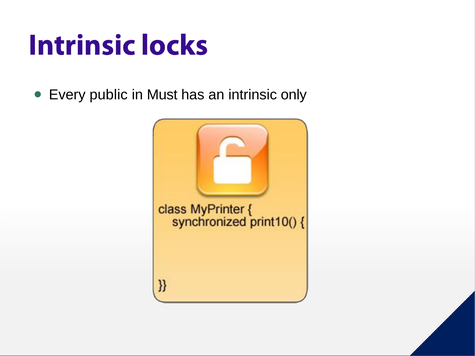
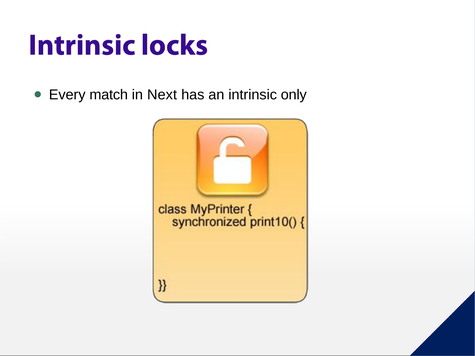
public: public -> match
Must: Must -> Next
